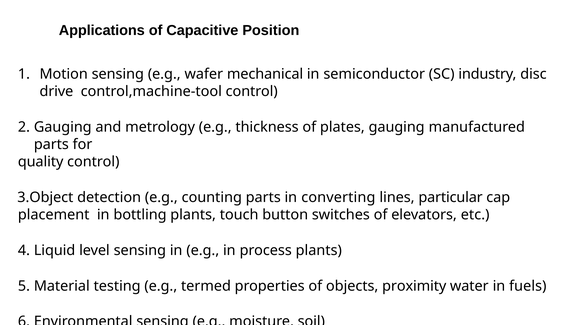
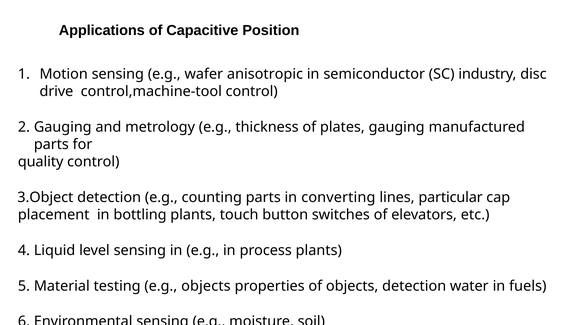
mechanical: mechanical -> anisotropic
e.g termed: termed -> objects
objects proximity: proximity -> detection
